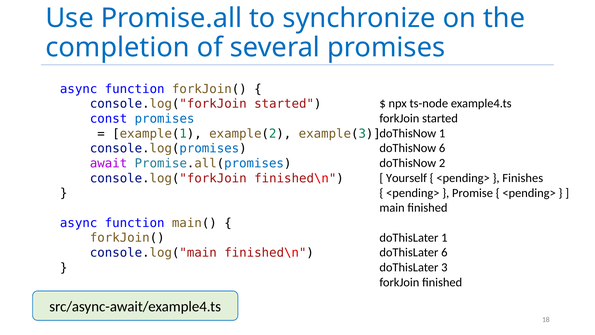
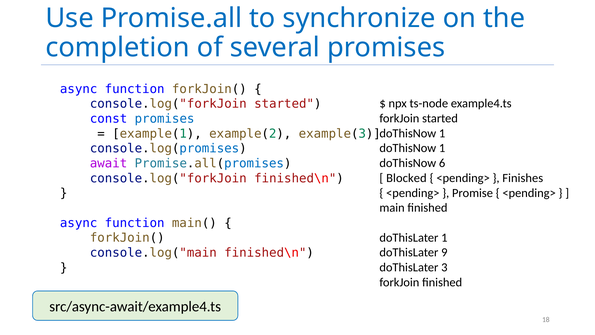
6 at (442, 148): 6 -> 1
2: 2 -> 6
Yourself: Yourself -> Blocked
doThisLater 6: 6 -> 9
